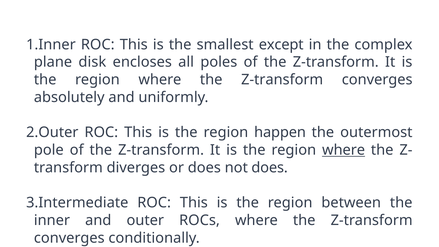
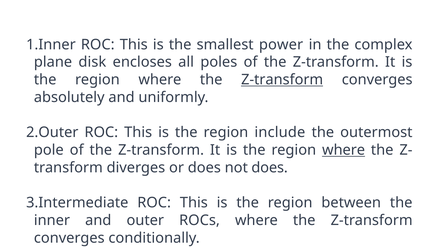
except: except -> power
Z-transform at (282, 80) underline: none -> present
happen: happen -> include
